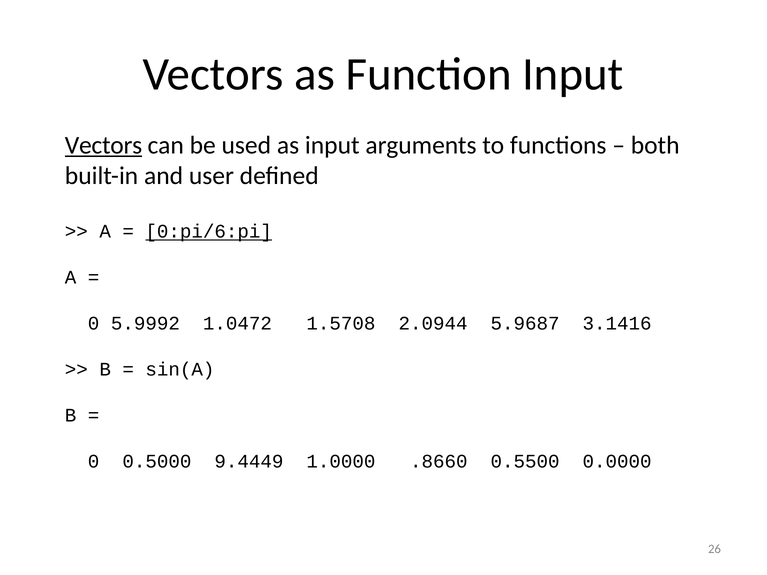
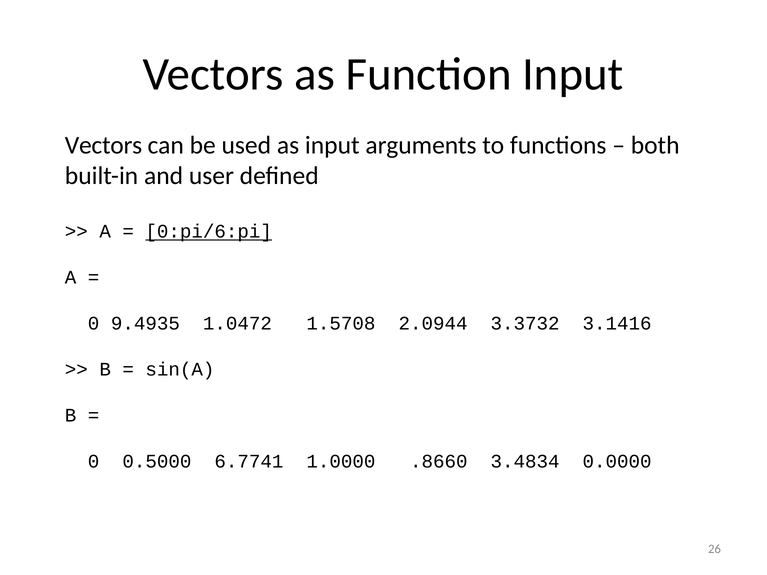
Vectors at (103, 145) underline: present -> none
5.9992: 5.9992 -> 9.4935
5.9687: 5.9687 -> 3.3732
9.4449: 9.4449 -> 6.7741
0.5500: 0.5500 -> 3.4834
